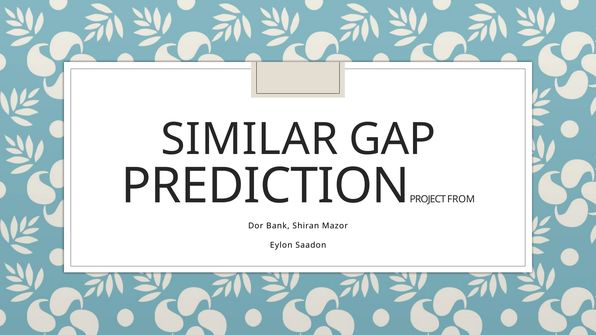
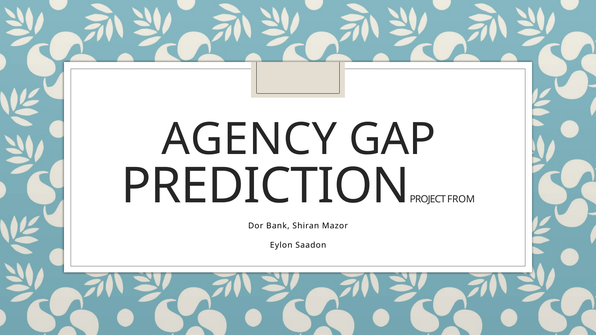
SIMILAR: SIMILAR -> AGENCY
